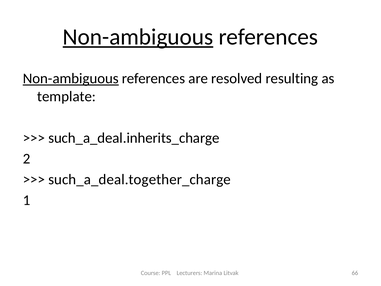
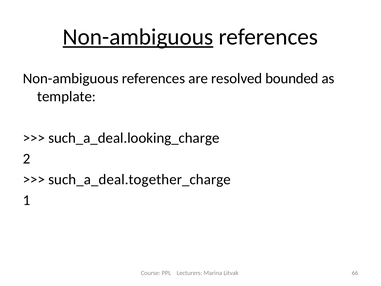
Non-ambiguous at (71, 79) underline: present -> none
resulting: resulting -> bounded
such_a_deal.inherits_charge: such_a_deal.inherits_charge -> such_a_deal.looking_charge
